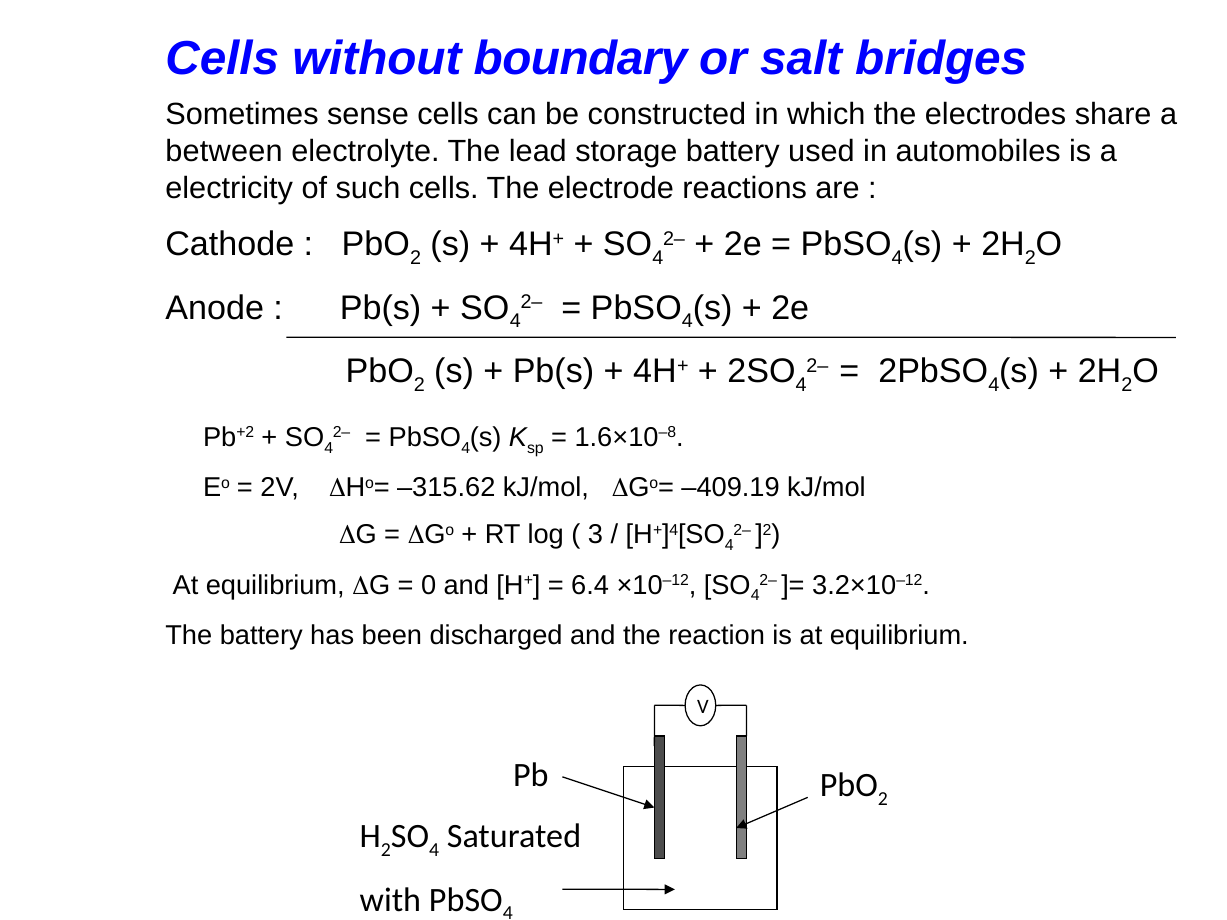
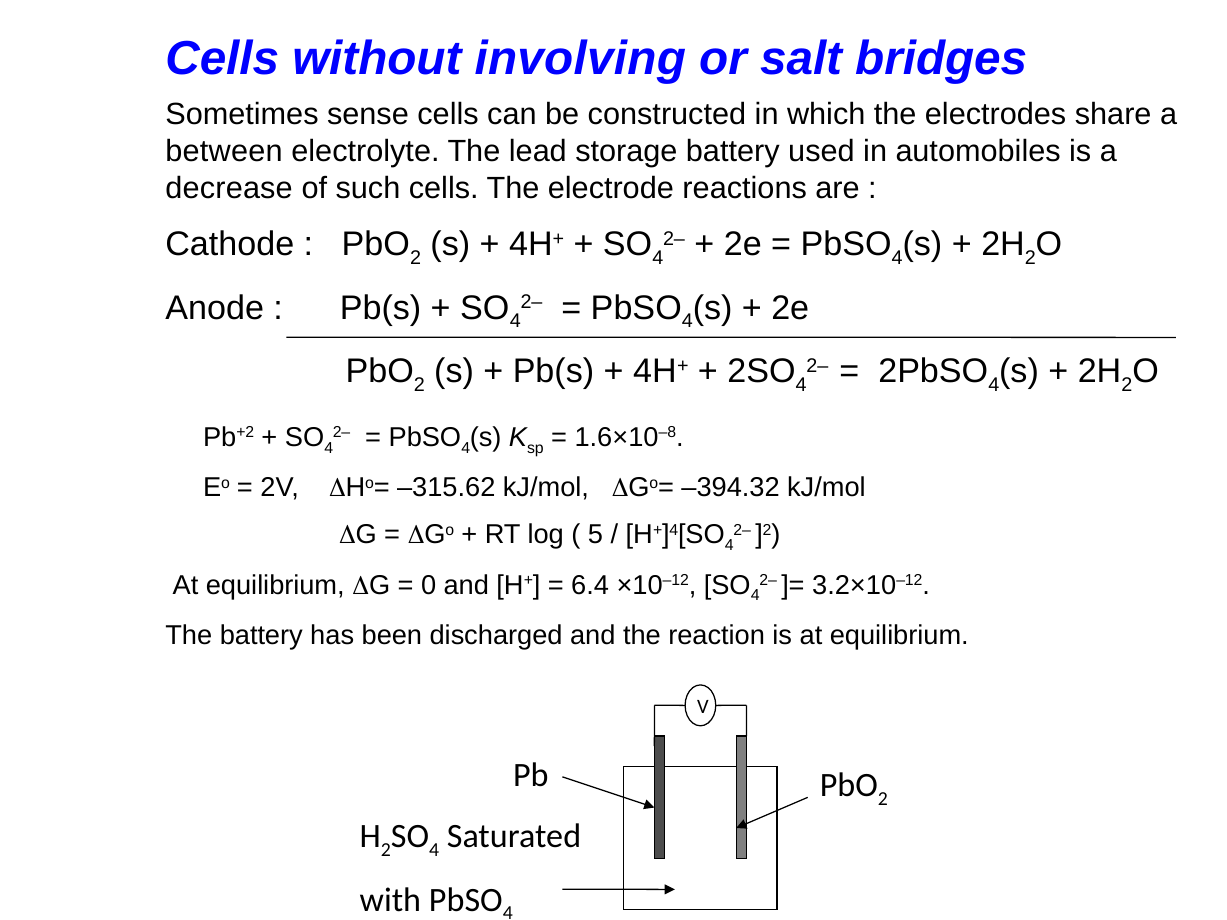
boundary: boundary -> involving
electricity: electricity -> decrease
–409.19: –409.19 -> –394.32
3: 3 -> 5
